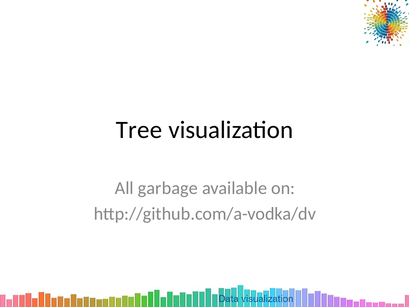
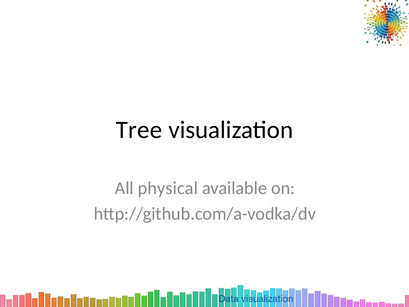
garbage: garbage -> physical
